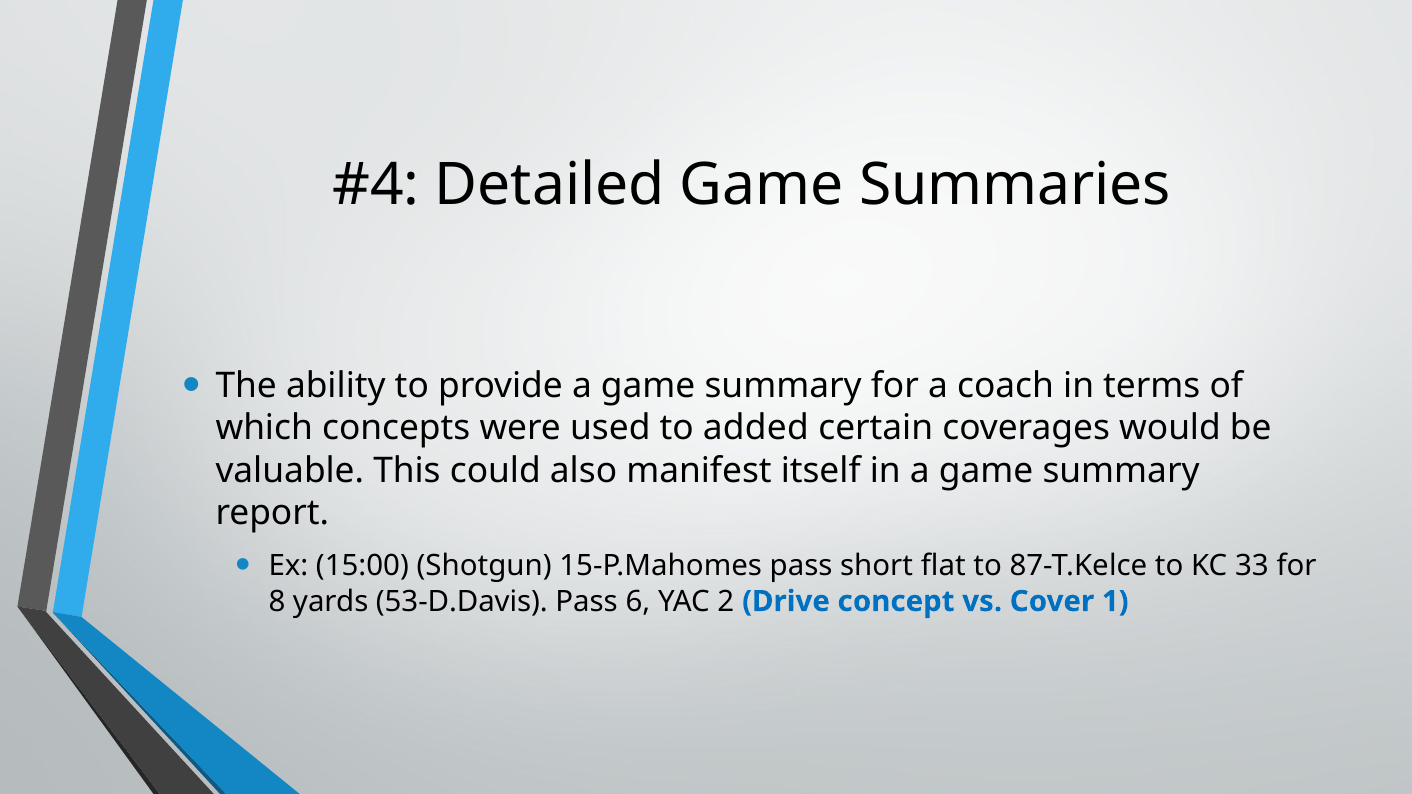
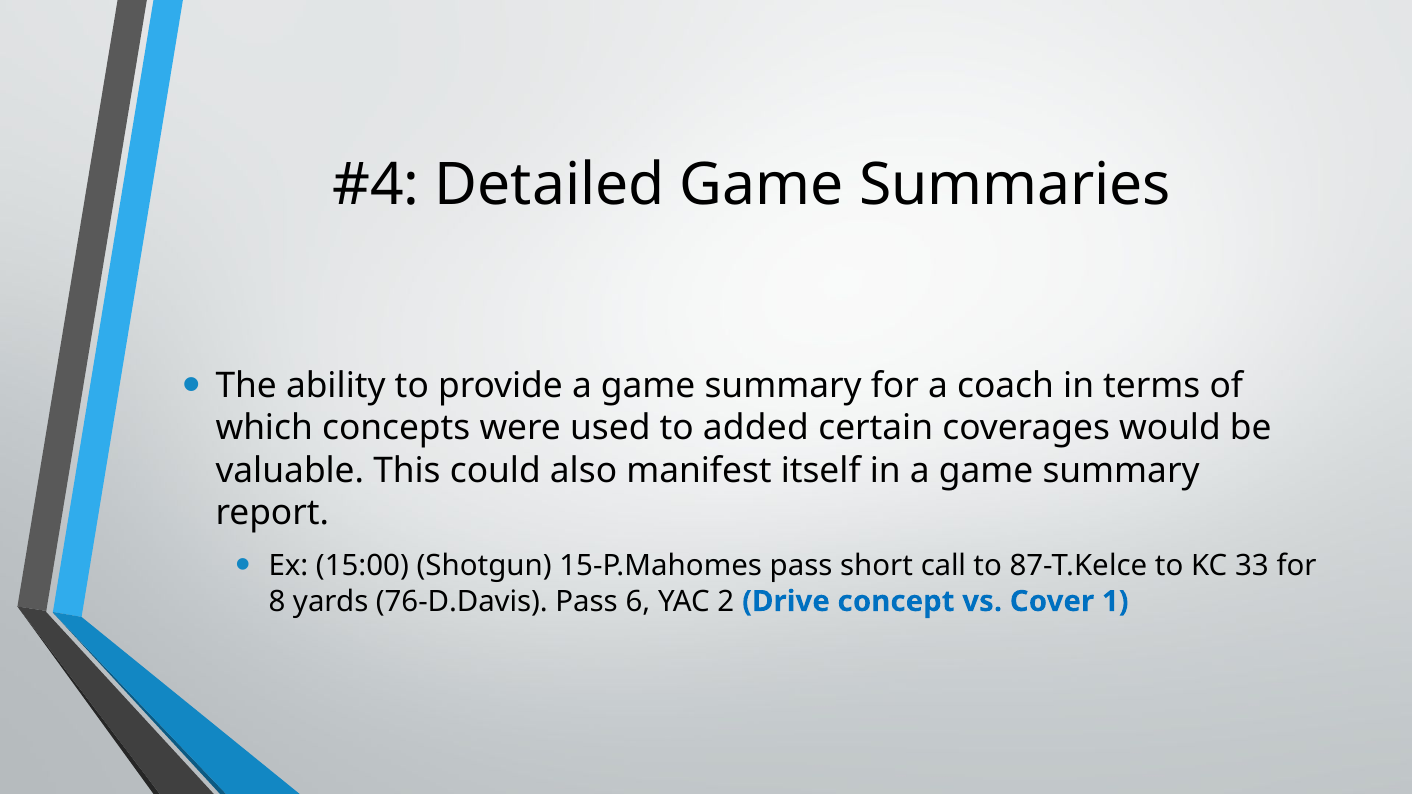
flat: flat -> call
53-D.Davis: 53-D.Davis -> 76-D.Davis
